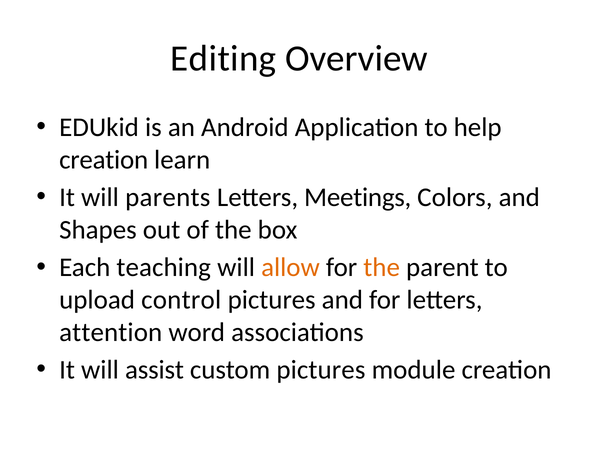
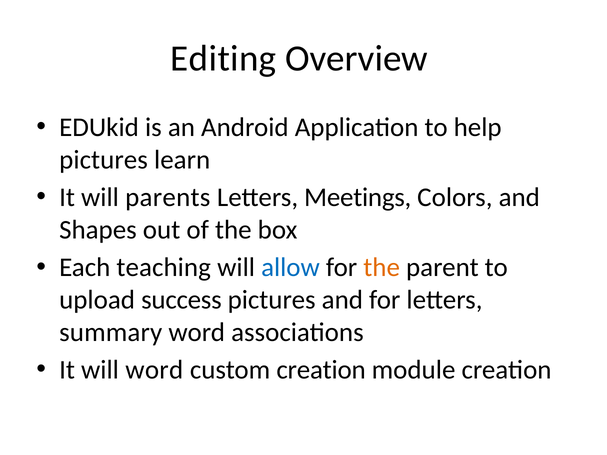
creation at (104, 160): creation -> pictures
allow colour: orange -> blue
control: control -> success
attention: attention -> summary
will assist: assist -> word
custom pictures: pictures -> creation
